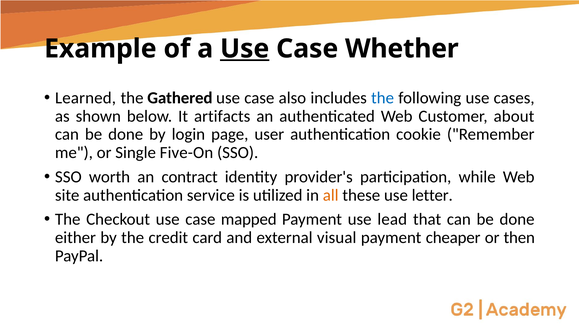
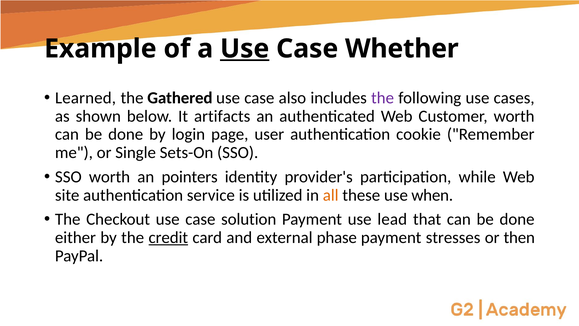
the at (383, 98) colour: blue -> purple
Customer about: about -> worth
Five-On: Five-On -> Sets-On
contract: contract -> pointers
letter: letter -> when
mapped: mapped -> solution
credit underline: none -> present
visual: visual -> phase
cheaper: cheaper -> stresses
